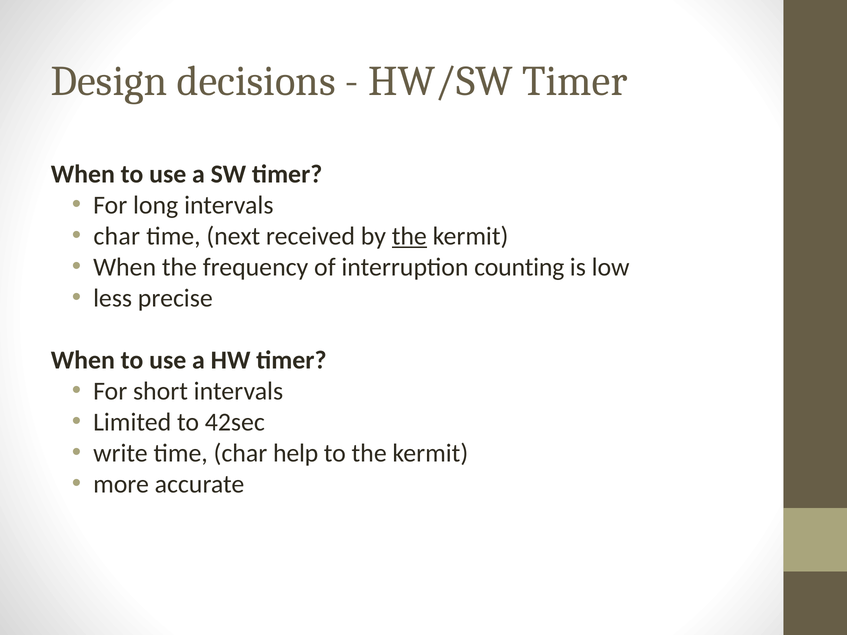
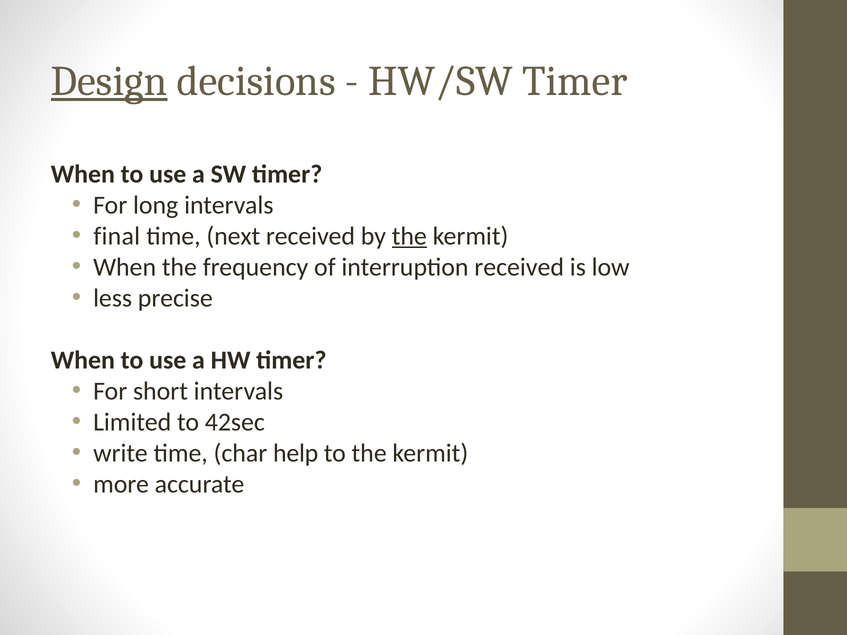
Design underline: none -> present
char at (117, 236): char -> final
interruption counting: counting -> received
